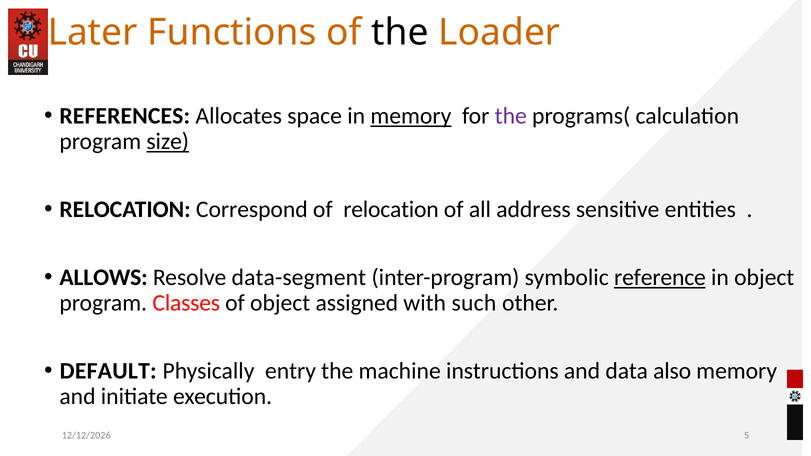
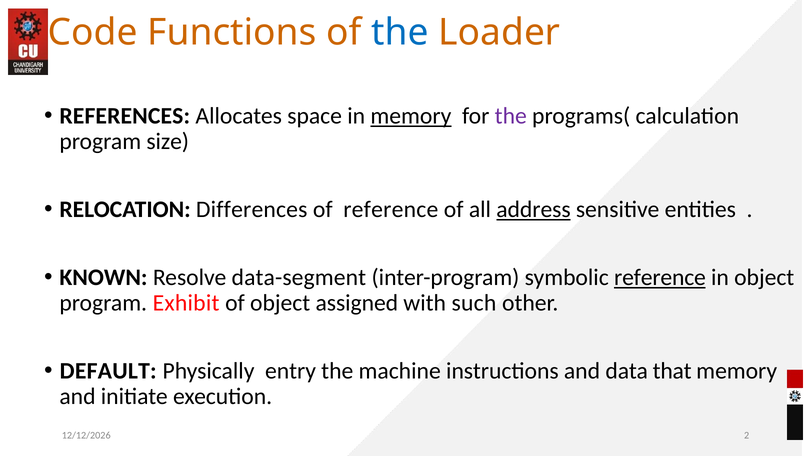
Later: Later -> Code
the at (400, 32) colour: black -> blue
size underline: present -> none
Correspond: Correspond -> Differences
of relocation: relocation -> reference
address underline: none -> present
ALLOWS: ALLOWS -> KNOWN
Classes: Classes -> Exhibit
also: also -> that
5: 5 -> 2
